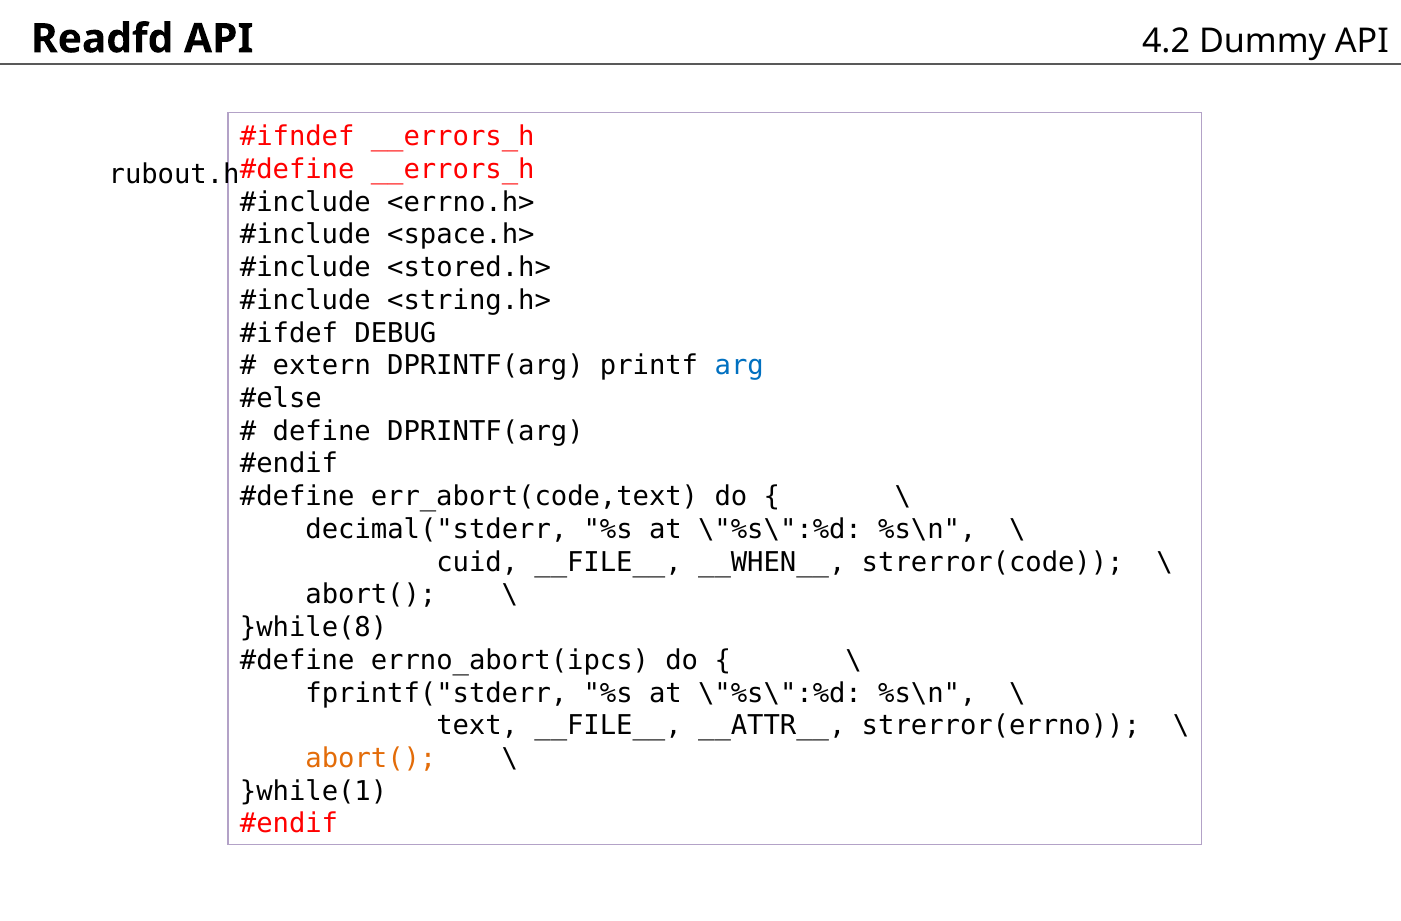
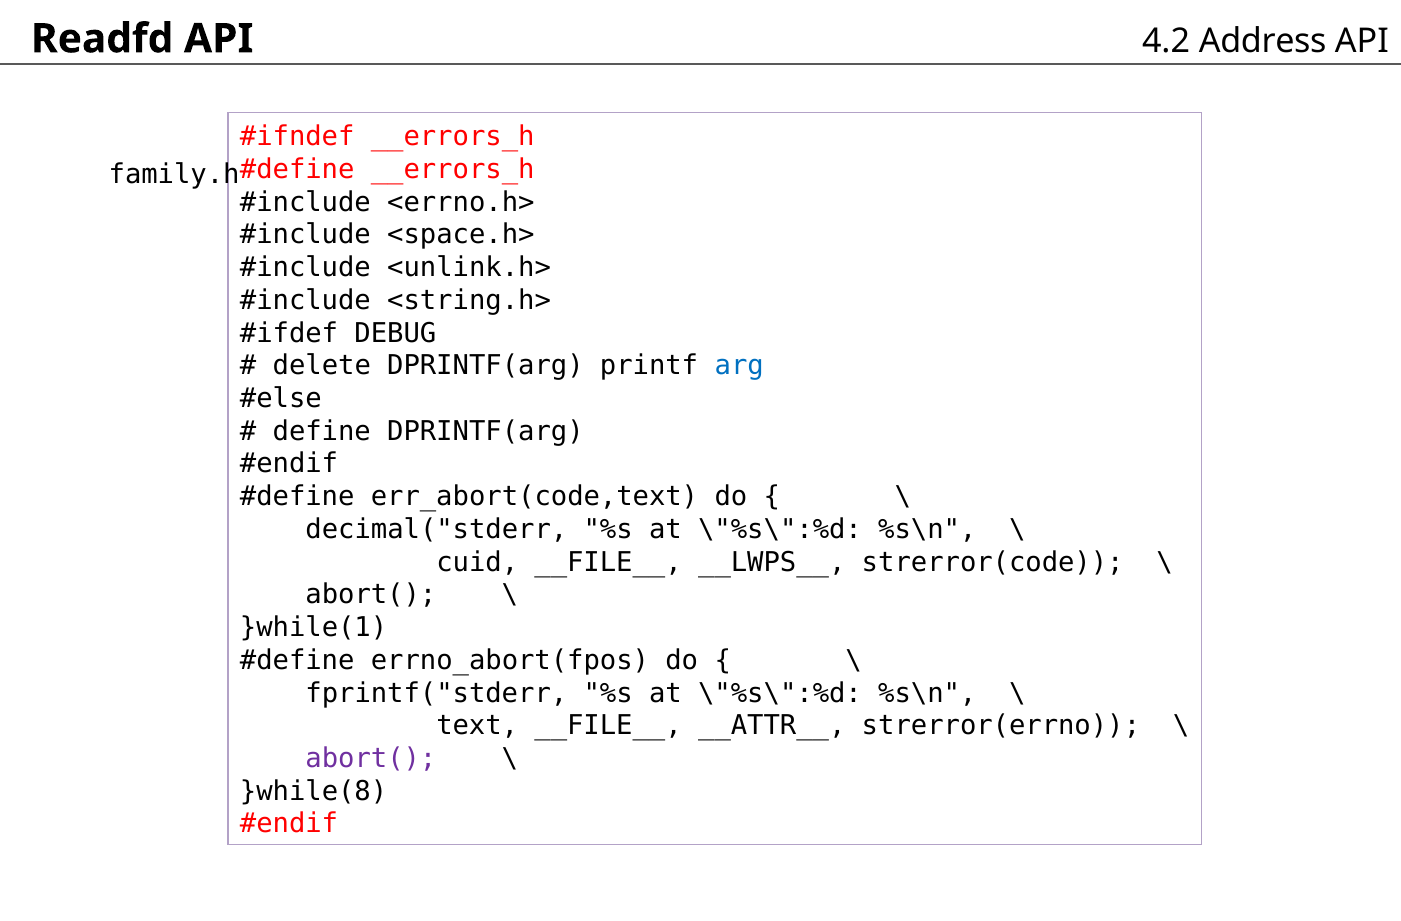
Dummy: Dummy -> Address
rubout.h: rubout.h -> family.h
<stored.h>: <stored.h> -> <unlink.h>
extern: extern -> delete
__WHEN__: __WHEN__ -> __LWPS__
}while(8: }while(8 -> }while(1
errno_abort(ipcs: errno_abort(ipcs -> errno_abort(fpos
abort( at (371, 758) colour: orange -> purple
}while(1: }while(1 -> }while(8
